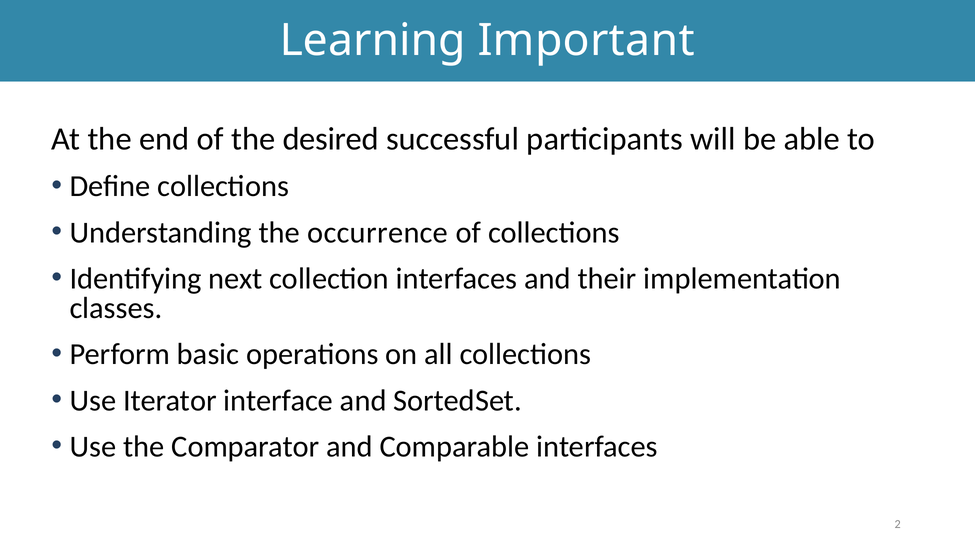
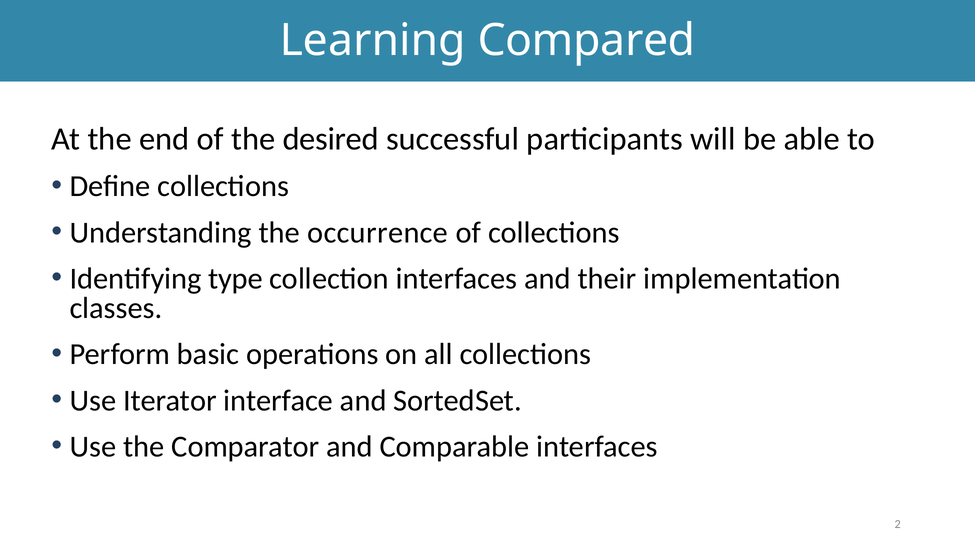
Important: Important -> Compared
next: next -> type
